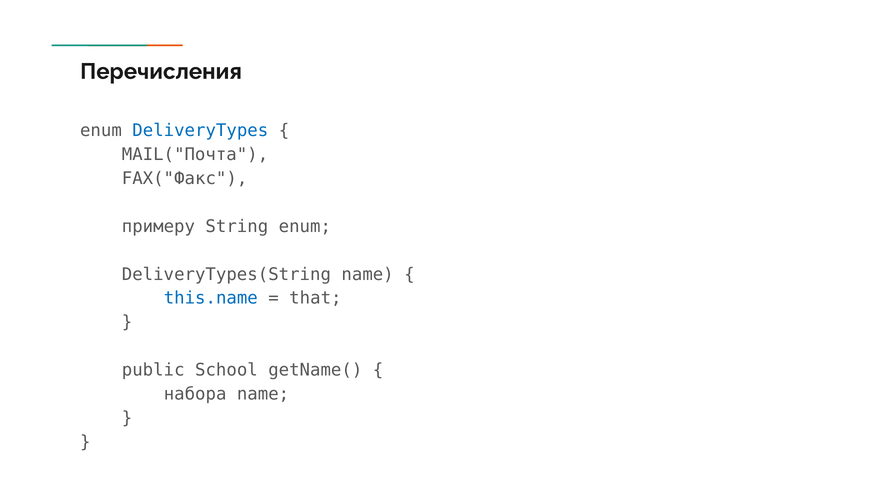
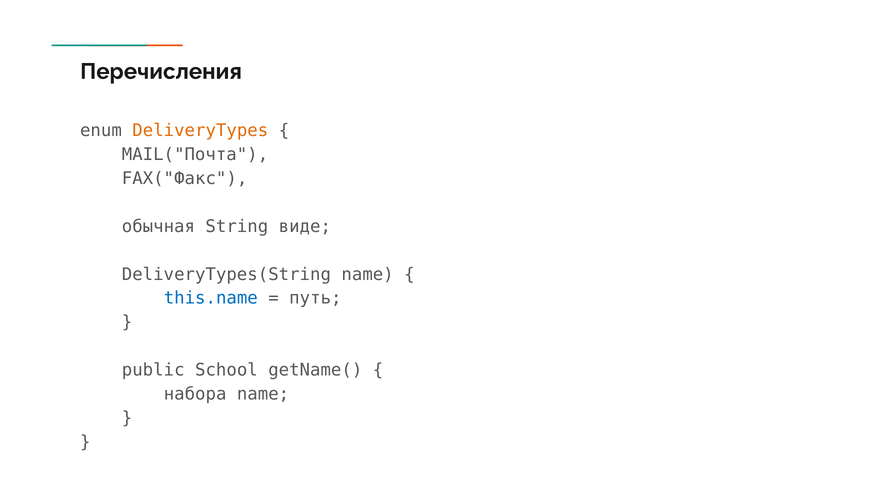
DeliveryTypes colour: blue -> orange
примеру: примеру -> обычная
String enum: enum -> виде
that: that -> путь
